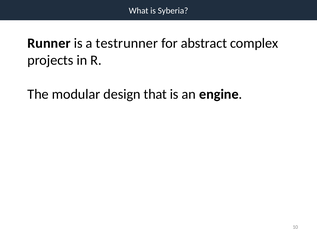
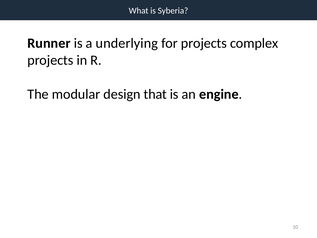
testrunner: testrunner -> underlying
for abstract: abstract -> projects
